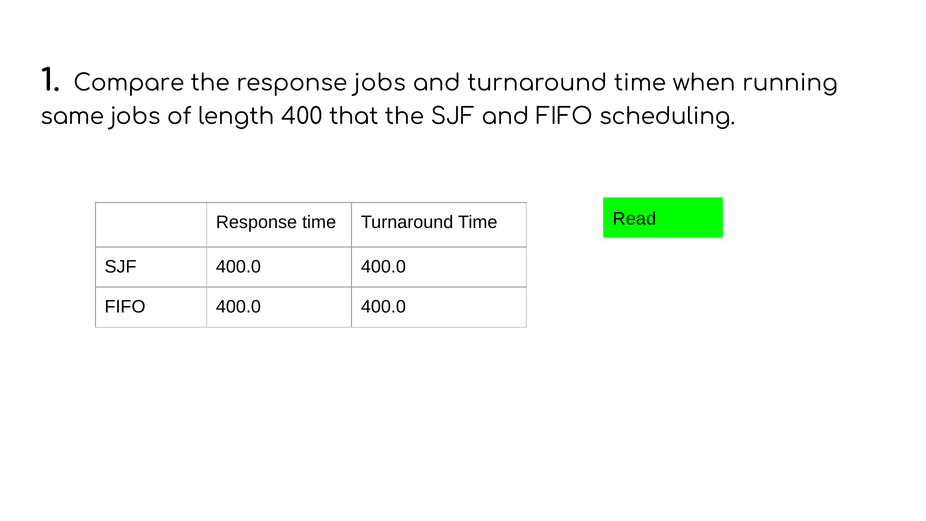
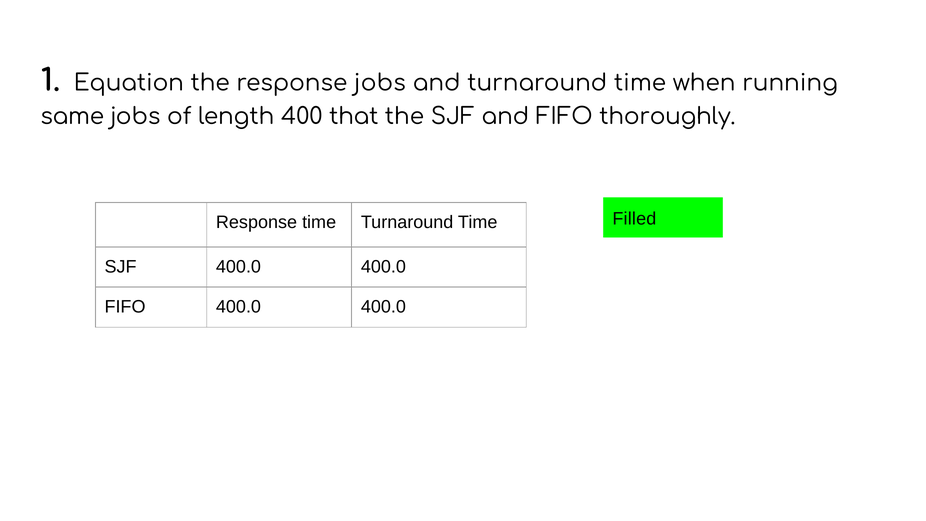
Compare: Compare -> Equation
scheduling: scheduling -> thoroughly
Read: Read -> Filled
